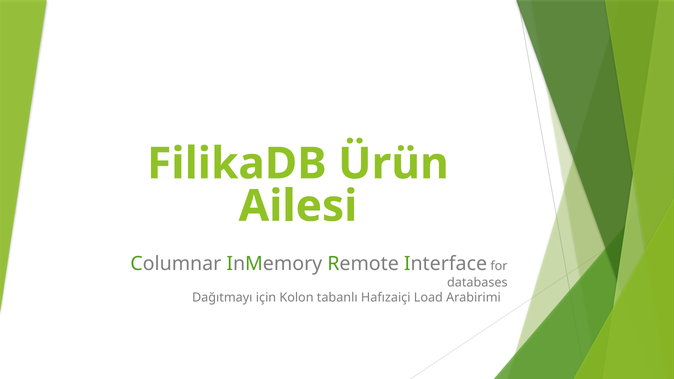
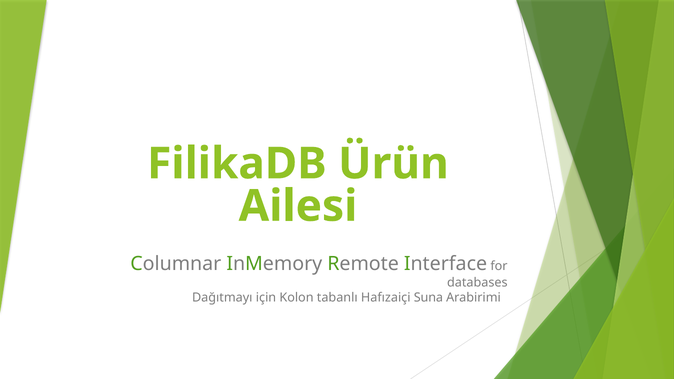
Load: Load -> Suna
